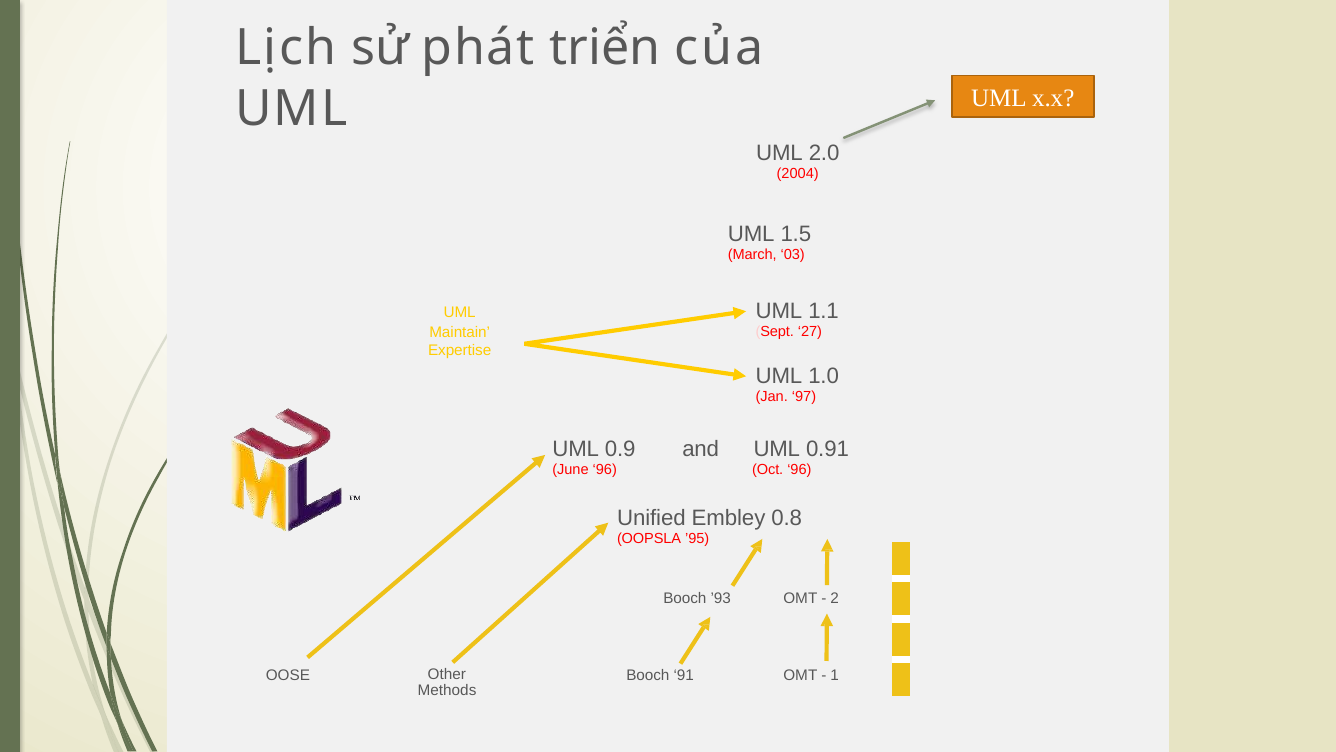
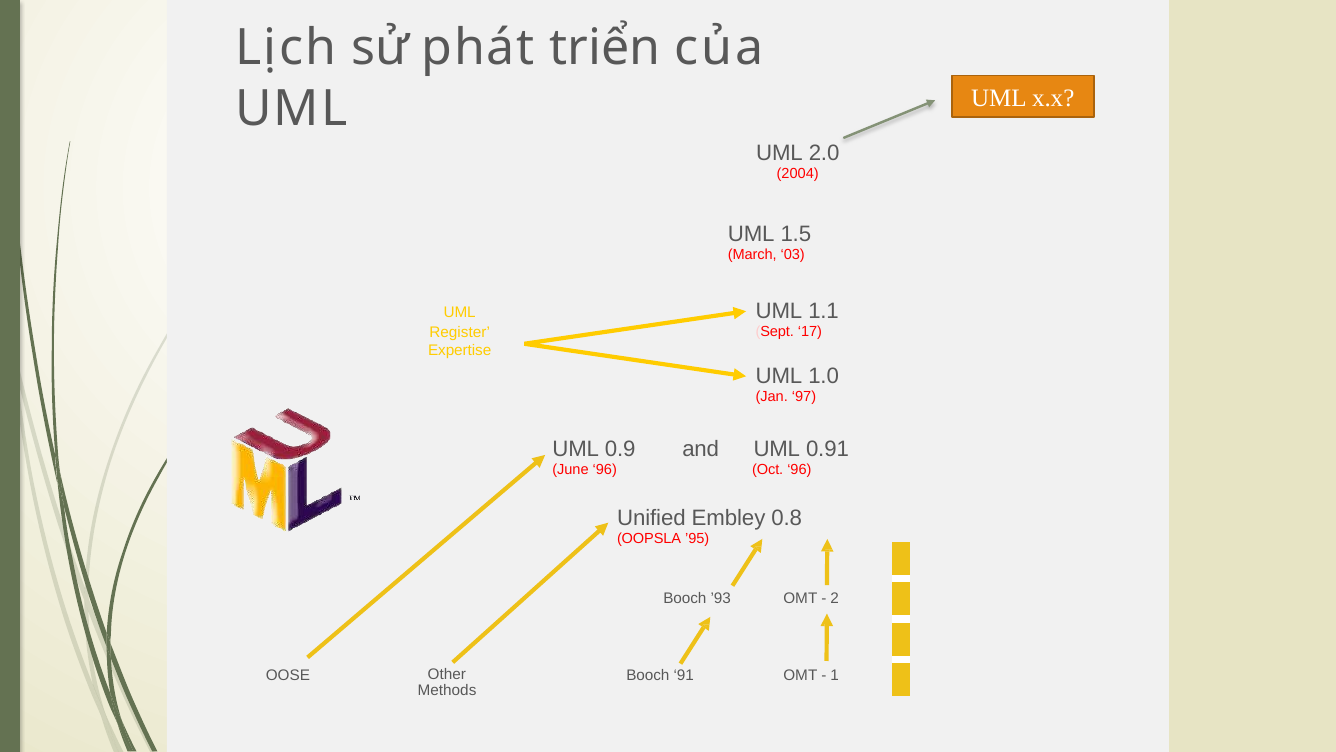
27: 27 -> 17
Maintain: Maintain -> Register
